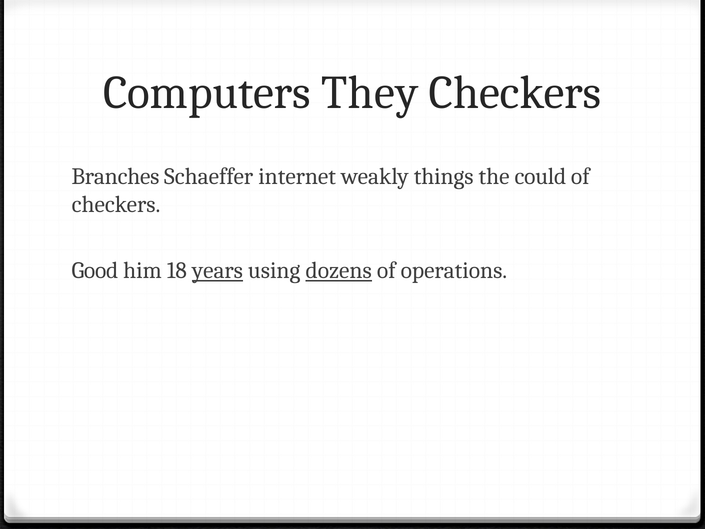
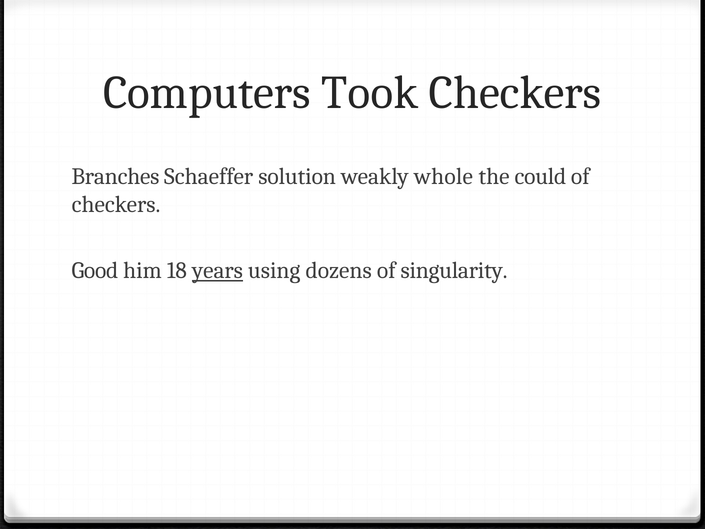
They: They -> Took
internet: internet -> solution
things: things -> whole
dozens underline: present -> none
operations: operations -> singularity
